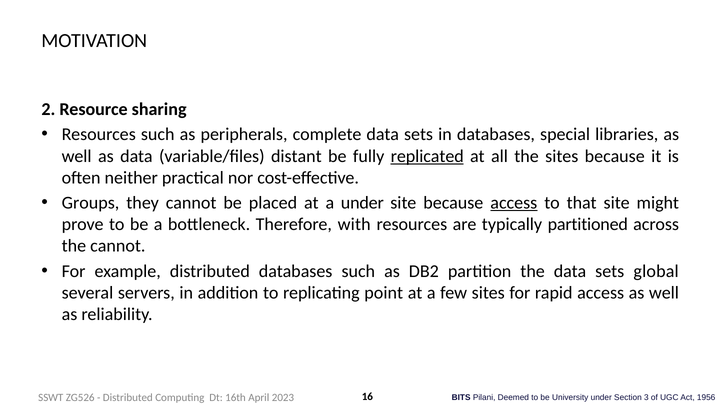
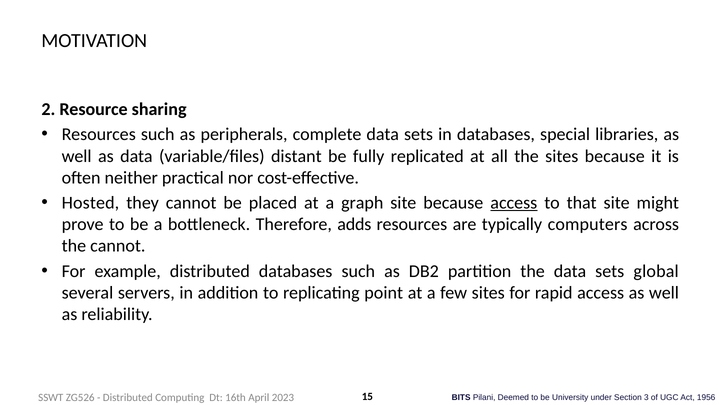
replicated underline: present -> none
Groups: Groups -> Hosted
a under: under -> graph
with: with -> adds
partitioned: partitioned -> computers
16: 16 -> 15
